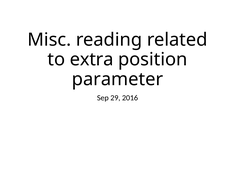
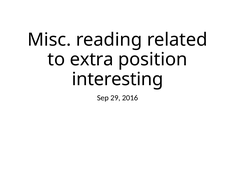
parameter: parameter -> interesting
